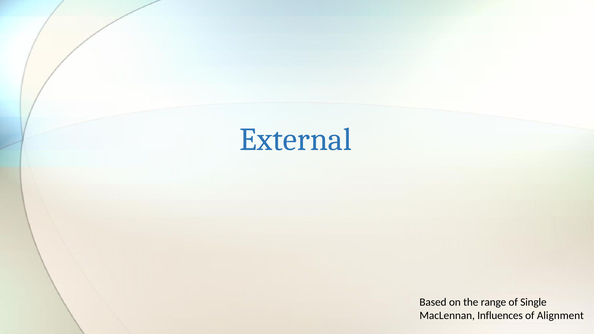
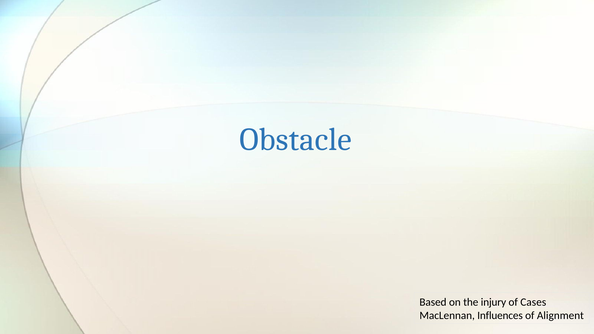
External: External -> Obstacle
range: range -> injury
Single: Single -> Cases
